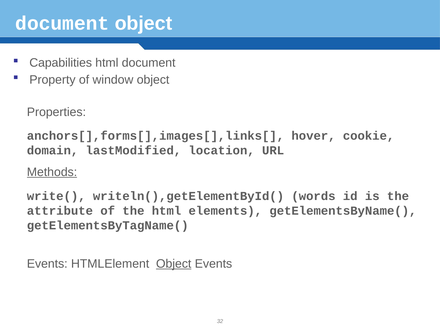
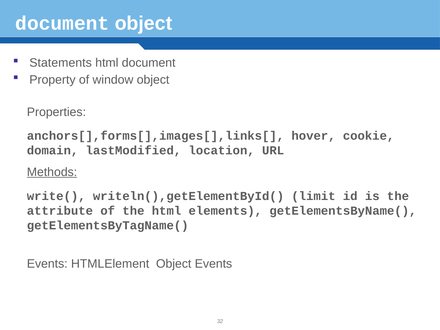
Capabilities: Capabilities -> Statements
words: words -> limit
Object at (174, 264) underline: present -> none
